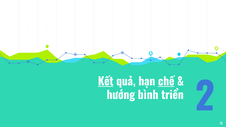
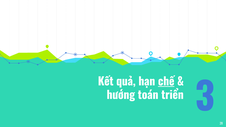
Kết underline: present -> none
bình: bình -> toán
2: 2 -> 3
